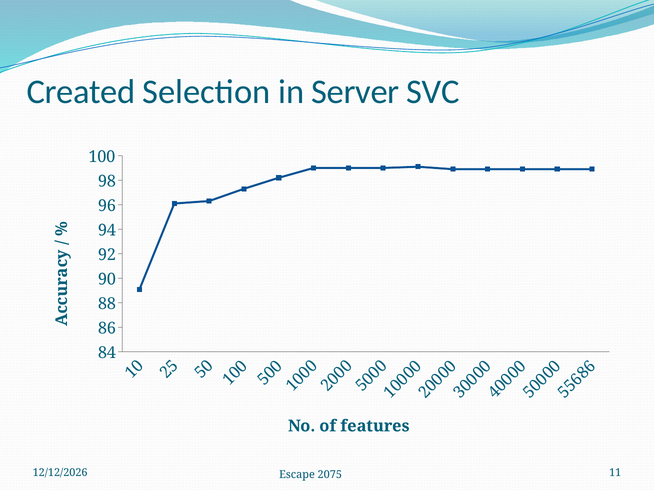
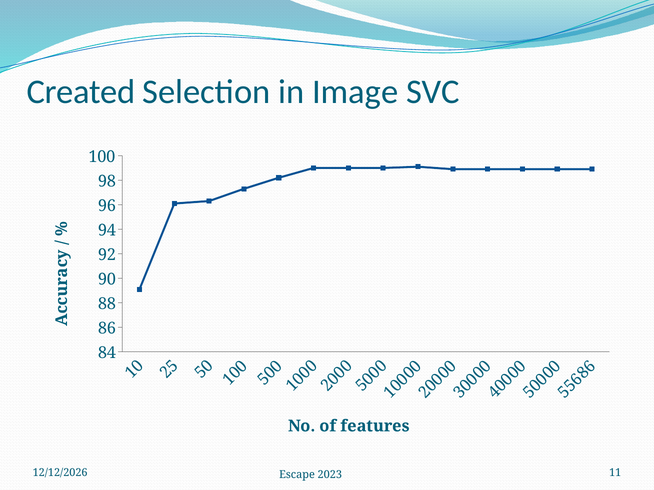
Server: Server -> Image
2075: 2075 -> 2023
